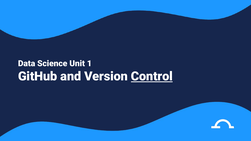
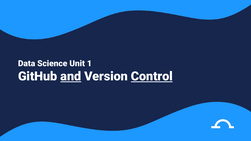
and underline: none -> present
